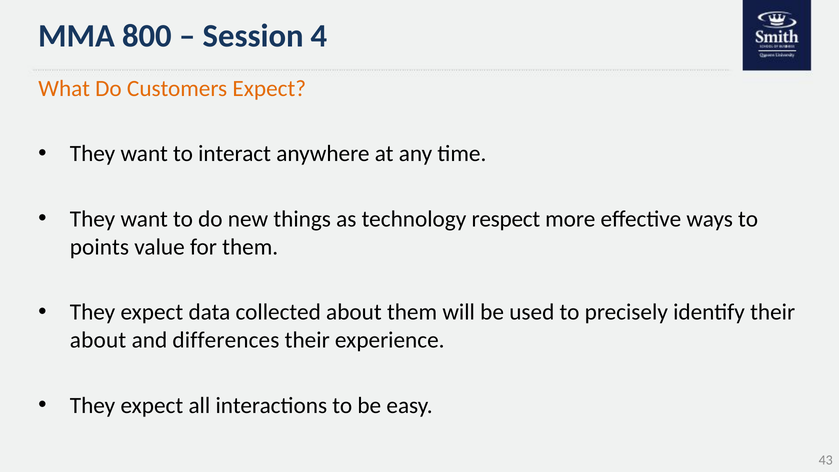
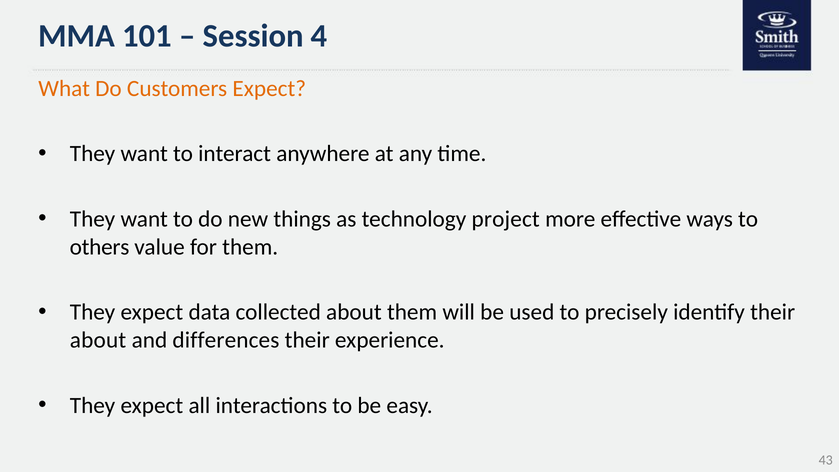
800: 800 -> 101
respect: respect -> project
points: points -> others
